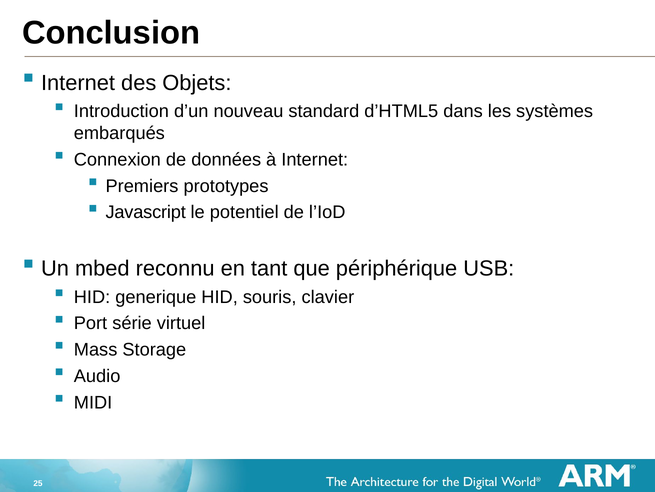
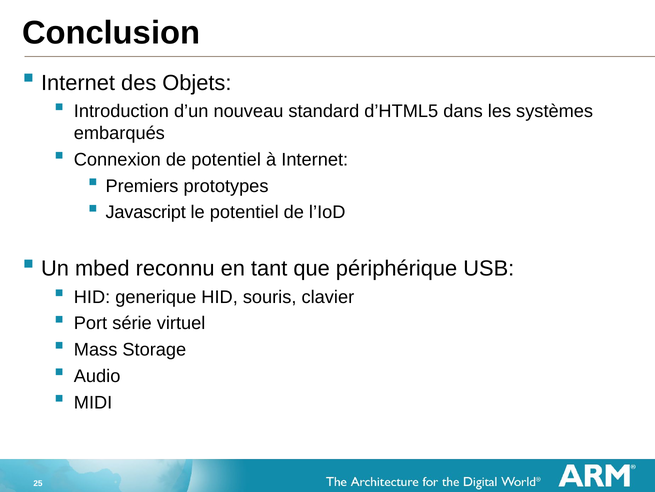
de données: données -> potentiel
